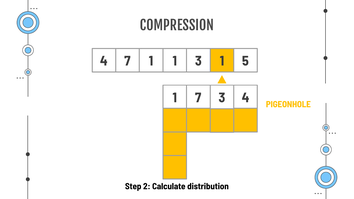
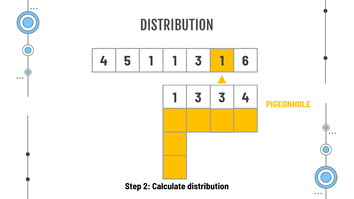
COMPRESSION at (177, 26): COMPRESSION -> DISTRIBUTION
4 7: 7 -> 5
5: 5 -> 6
7 at (198, 98): 7 -> 3
